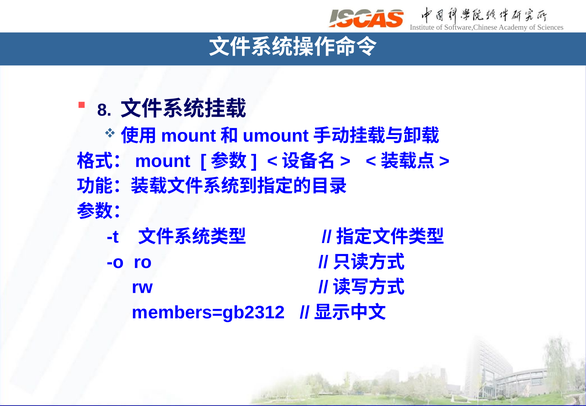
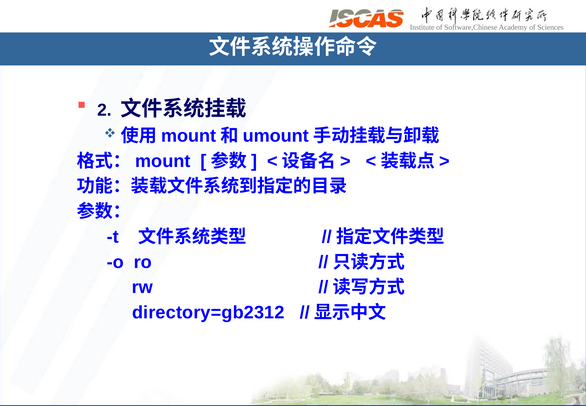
8: 8 -> 2
members=gb2312: members=gb2312 -> directory=gb2312
